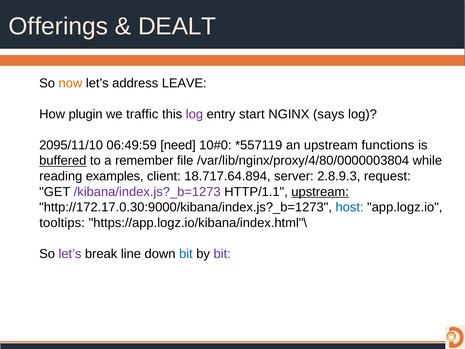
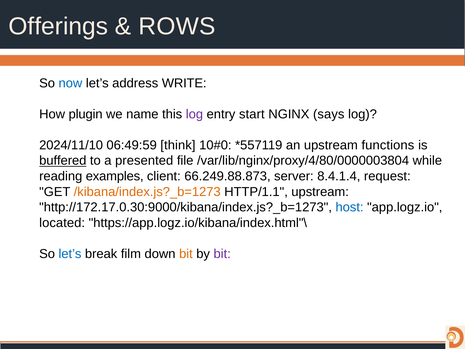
DEALT: DEALT -> ROWS
now colour: orange -> blue
LEAVE: LEAVE -> WRITE
traffic: traffic -> name
2095/11/10: 2095/11/10 -> 2024/11/10
need: need -> think
remember: remember -> presented
18.717.64.894: 18.717.64.894 -> 66.249.88.873
2.8.9.3: 2.8.9.3 -> 8.4.1.4
/kibana/index.js?_b=1273 colour: purple -> orange
upstream at (320, 192) underline: present -> none
tooltips: tooltips -> located
let’s at (70, 254) colour: purple -> blue
line: line -> film
bit at (186, 254) colour: blue -> orange
